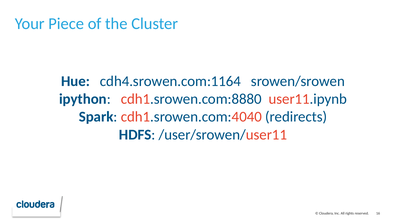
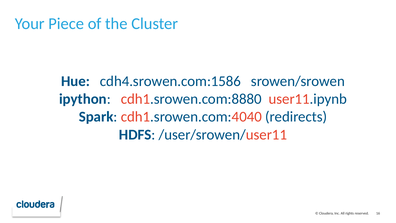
cdh4.srowen.com:1164: cdh4.srowen.com:1164 -> cdh4.srowen.com:1586
